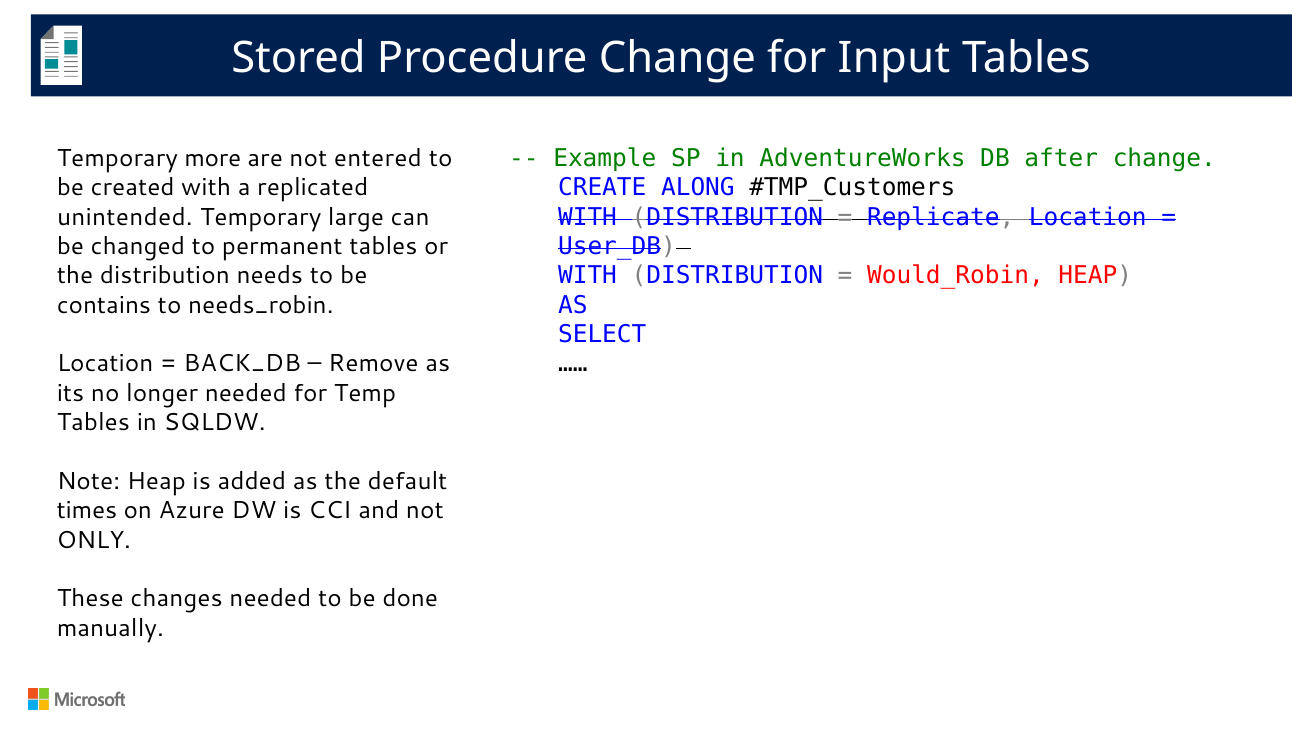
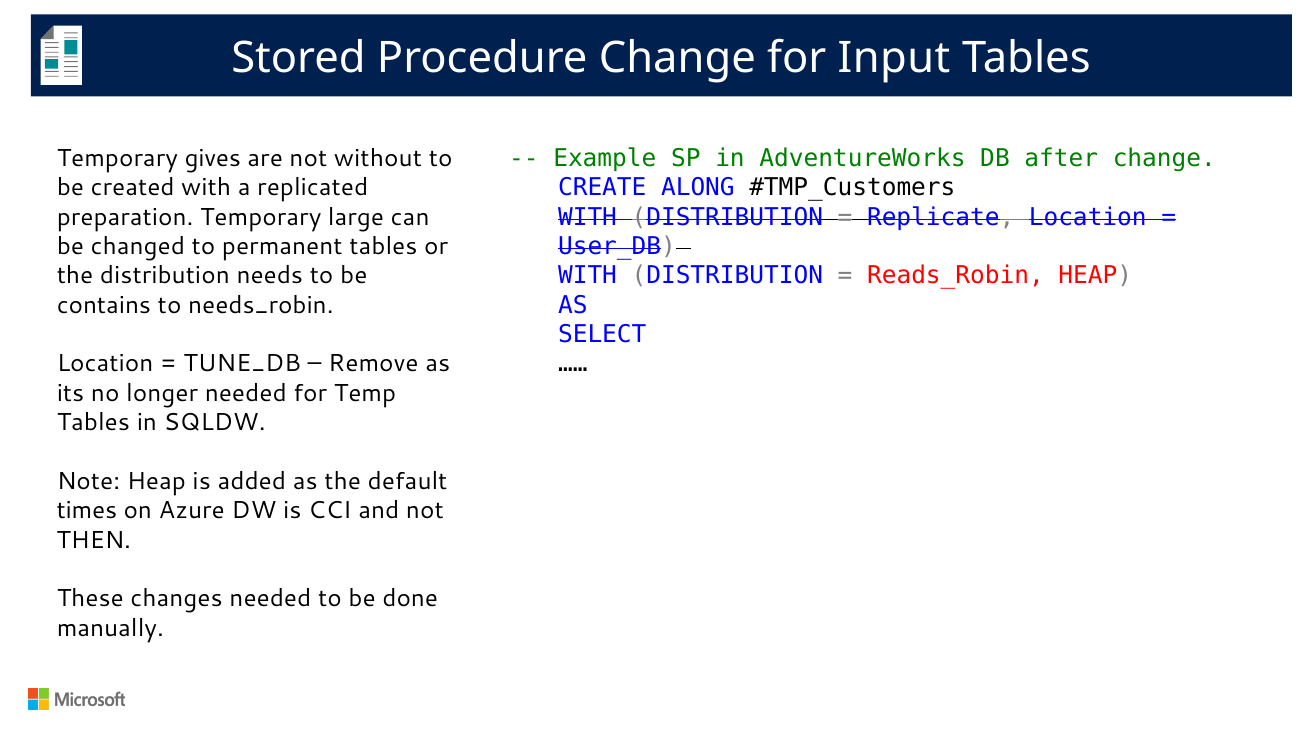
more: more -> gives
entered: entered -> without
unintended: unintended -> preparation
Would_Robin: Would_Robin -> Reads_Robin
BACK_DB: BACK_DB -> TUNE_DB
ONLY: ONLY -> THEN
